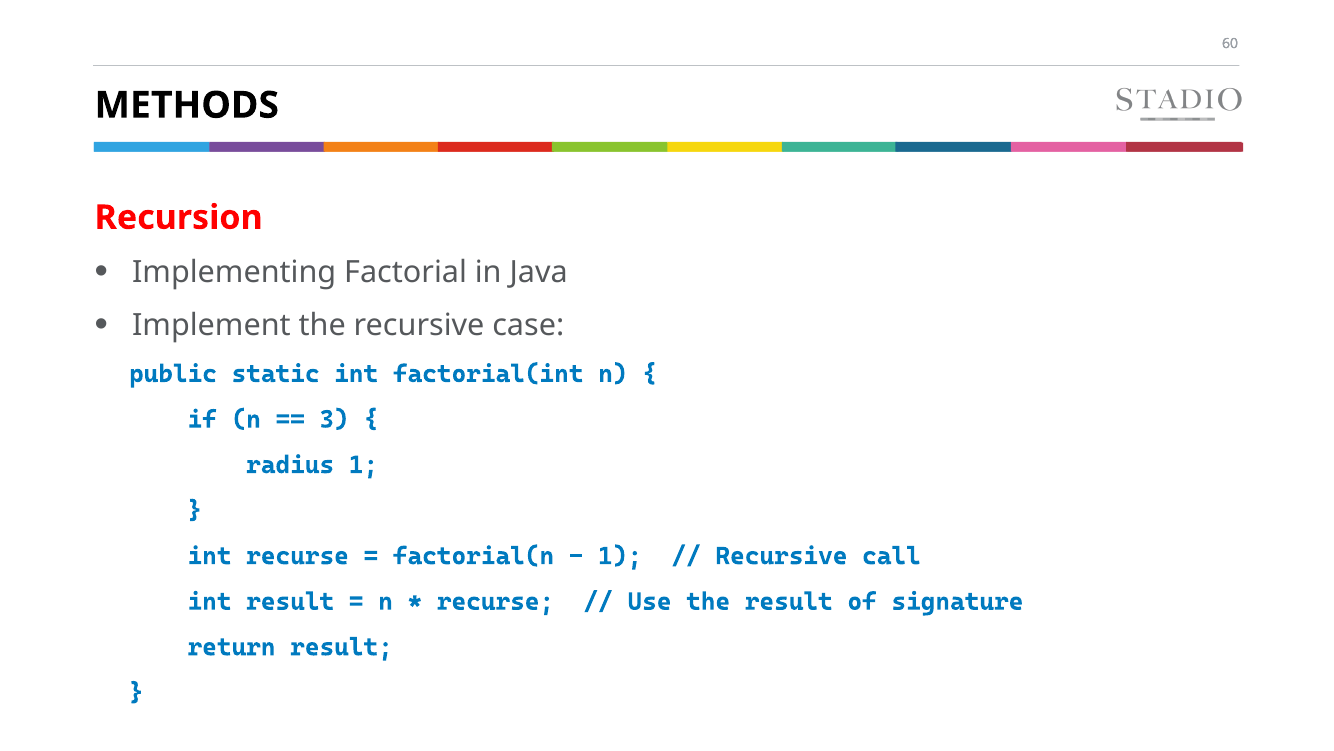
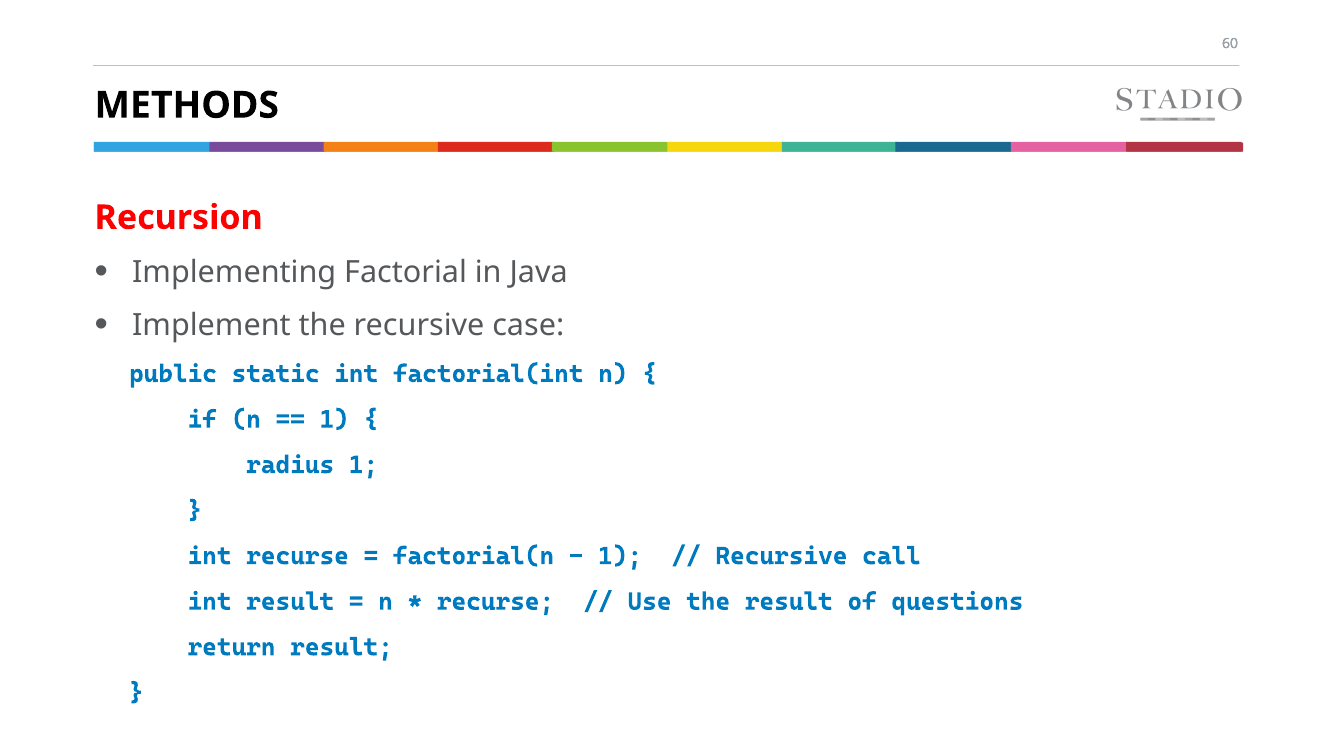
3 at (334, 419): 3 -> 1
signature: signature -> questions
